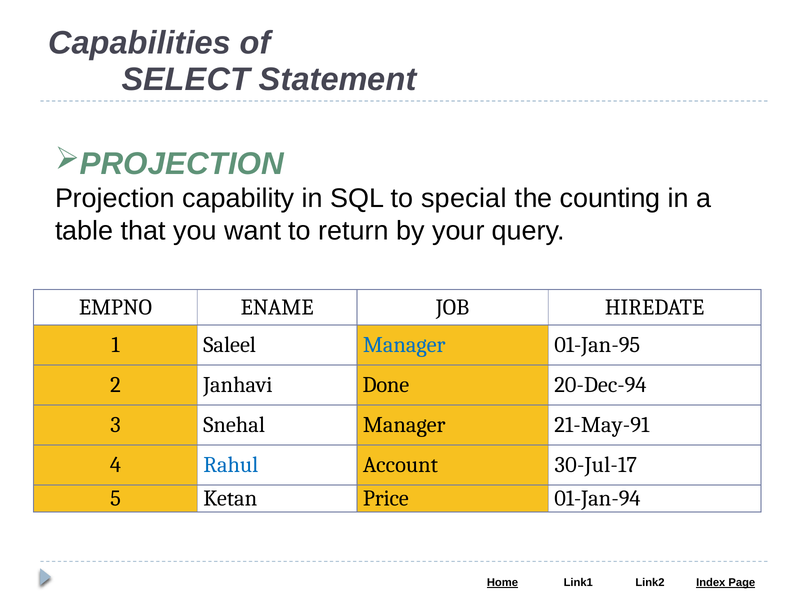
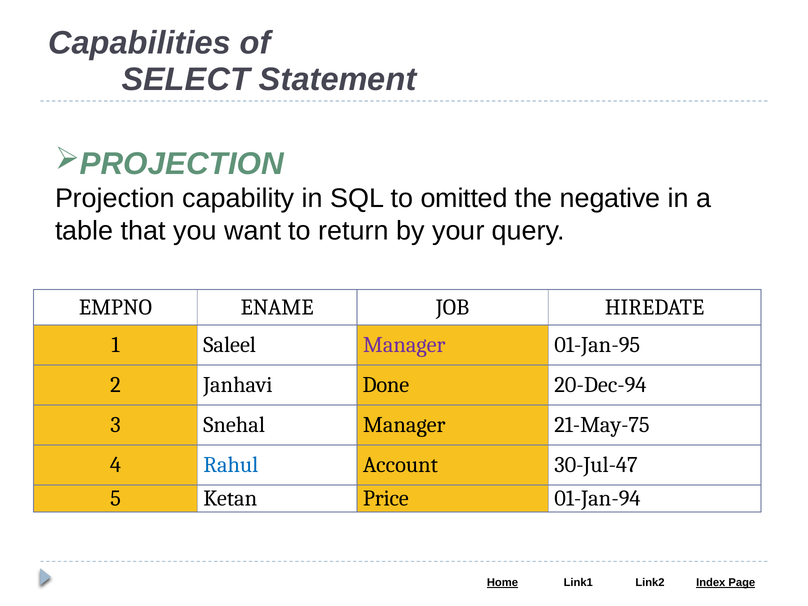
special: special -> omitted
counting: counting -> negative
Manager at (404, 345) colour: blue -> purple
21-May-91: 21-May-91 -> 21-May-75
30-Jul-17: 30-Jul-17 -> 30-Jul-47
